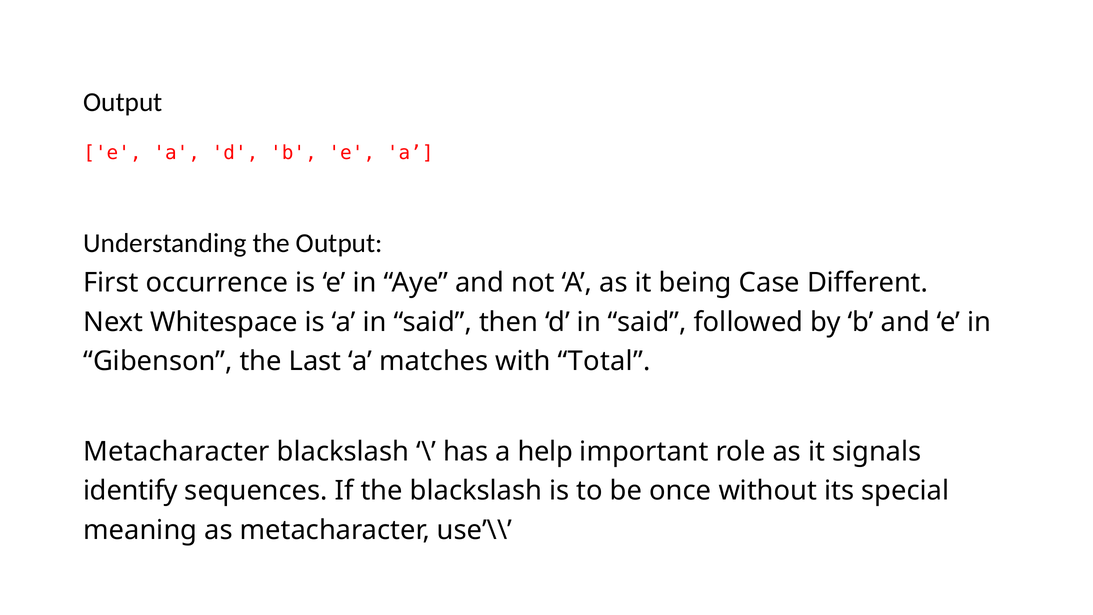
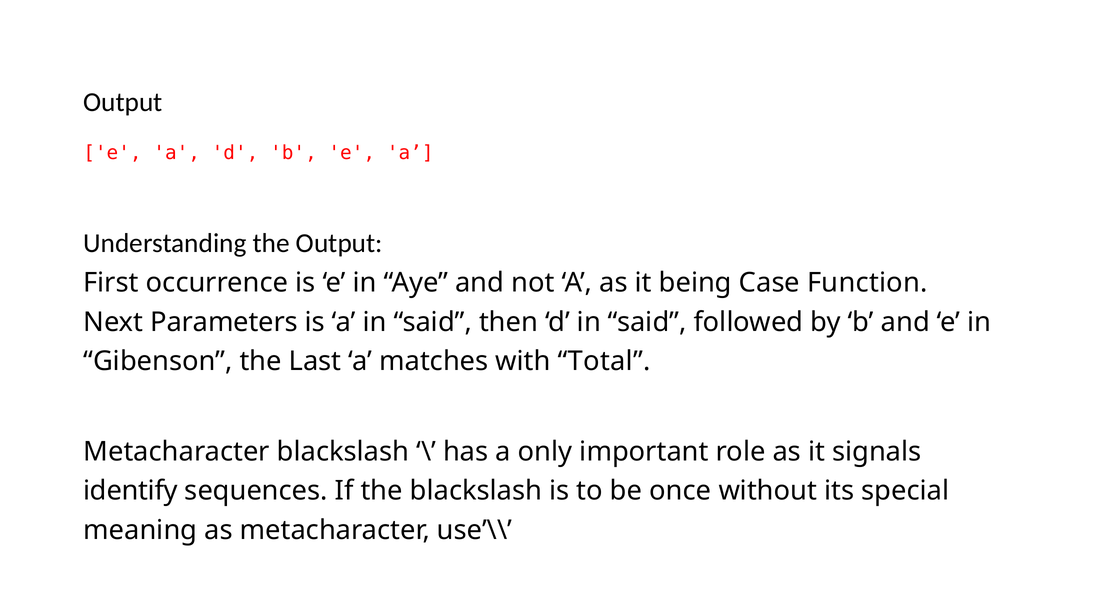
Different: Different -> Function
Whitespace: Whitespace -> Parameters
help: help -> only
